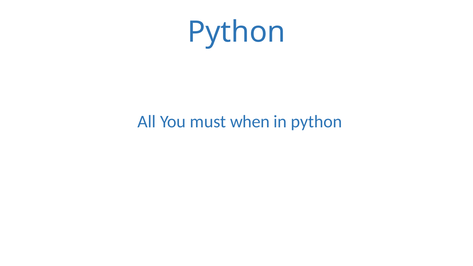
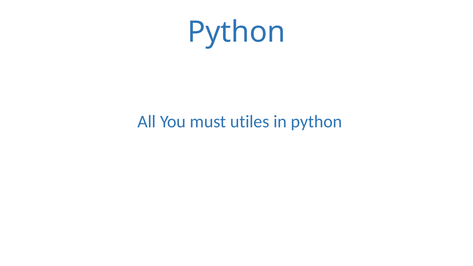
when: when -> utiles
